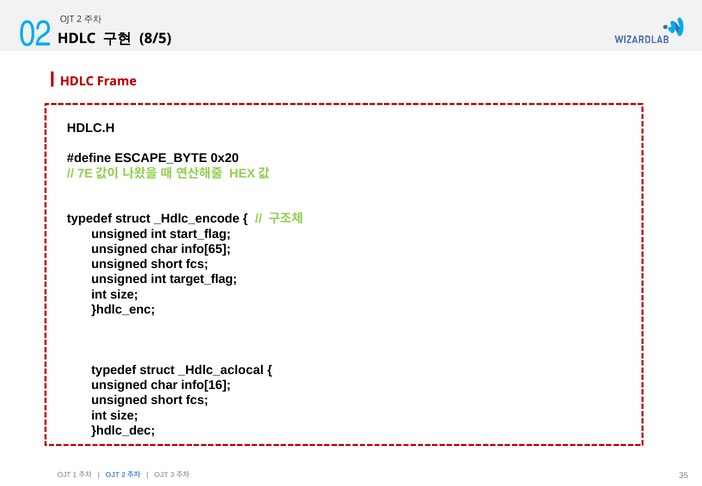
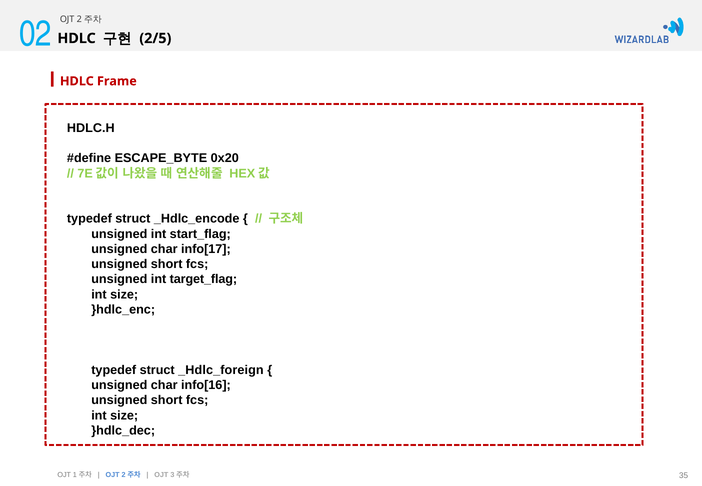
8/5: 8/5 -> 2/5
info[65: info[65 -> info[17
_Hdlc_aclocal: _Hdlc_aclocal -> _Hdlc_foreign
